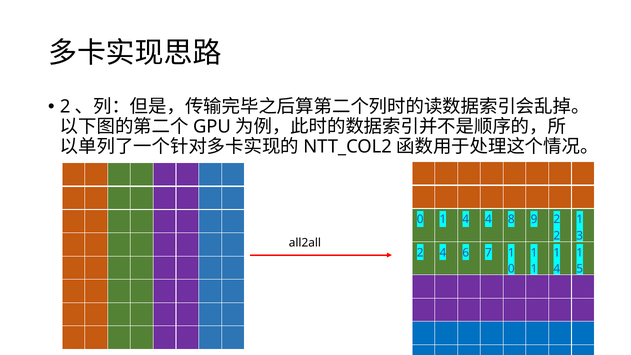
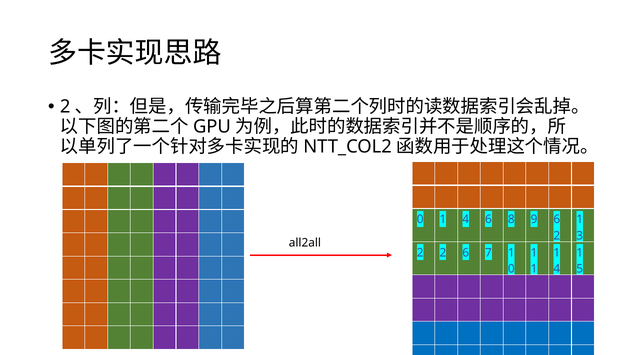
4 4: 4 -> 6
9 2: 2 -> 6
2 4: 4 -> 2
